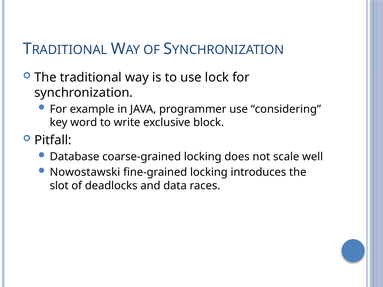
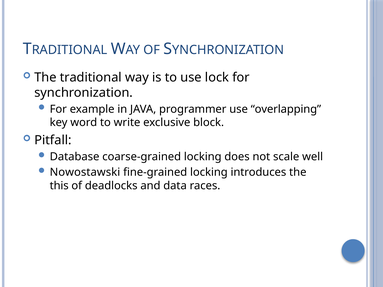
considering: considering -> overlapping
slot: slot -> this
